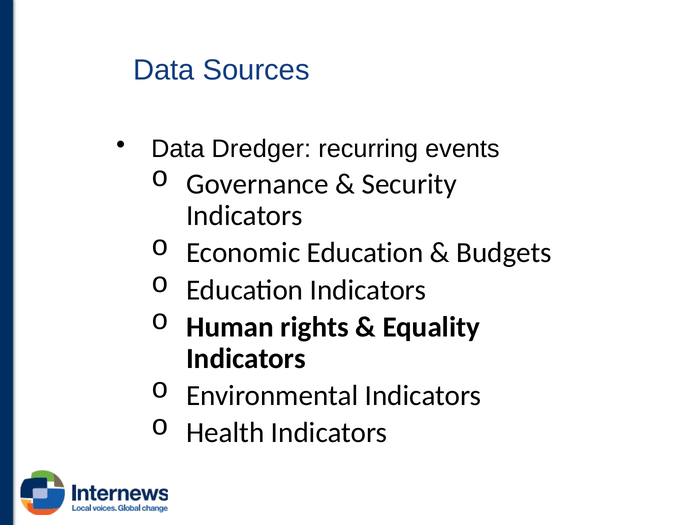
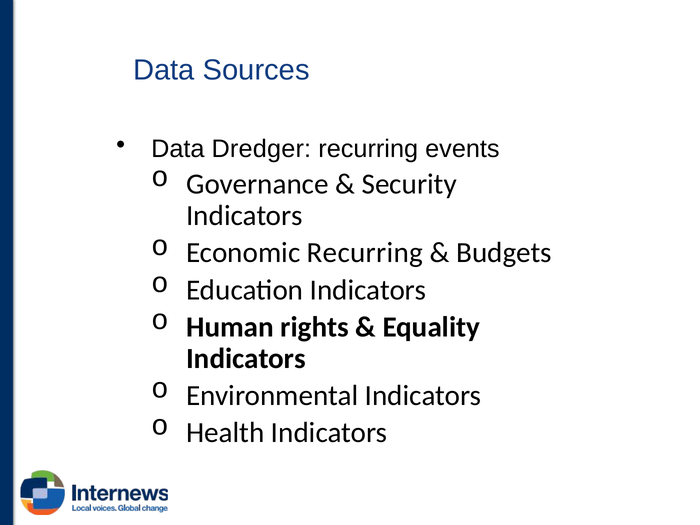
Economic Education: Education -> Recurring
